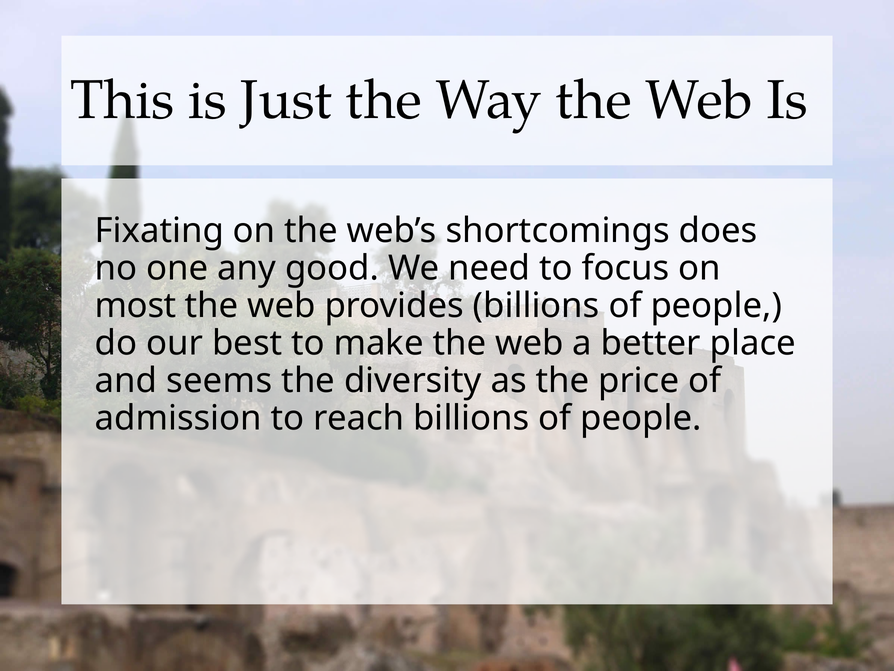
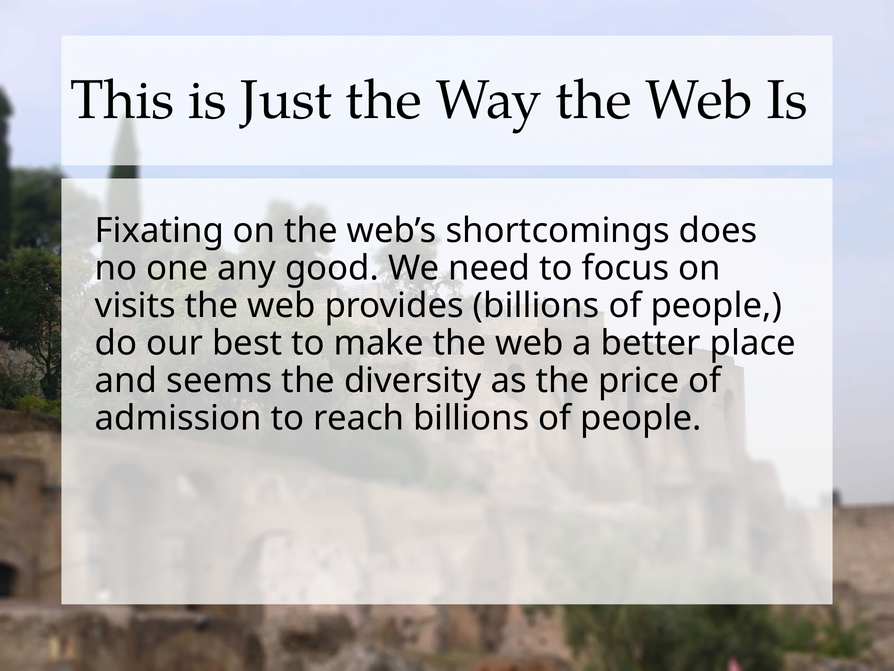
most: most -> visits
